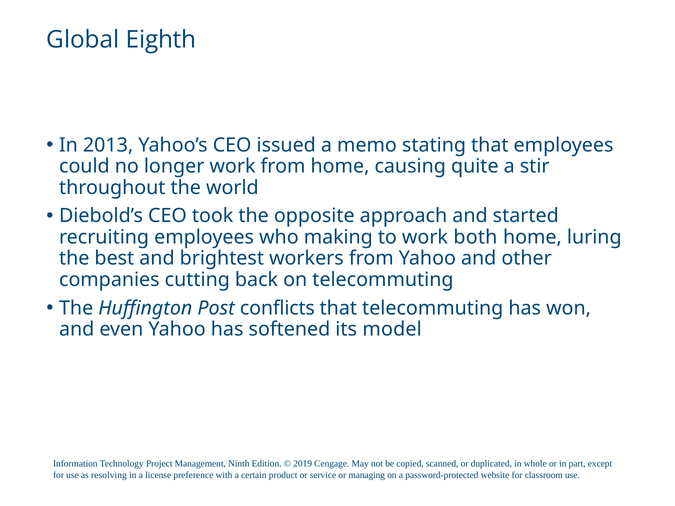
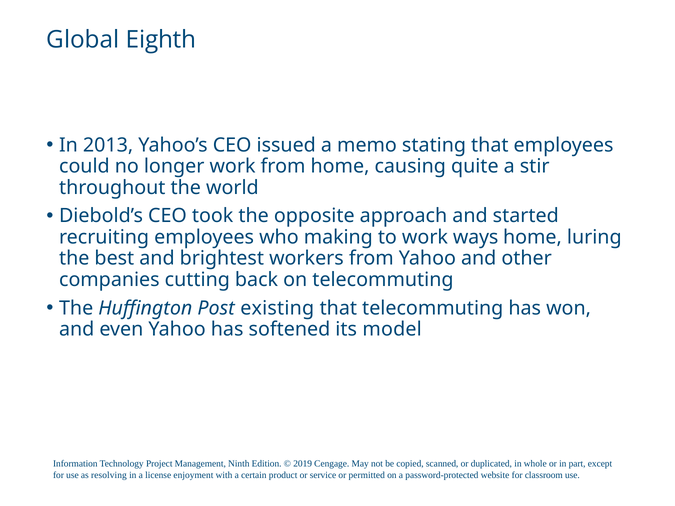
both: both -> ways
conflicts: conflicts -> existing
preference: preference -> enjoyment
managing: managing -> permitted
